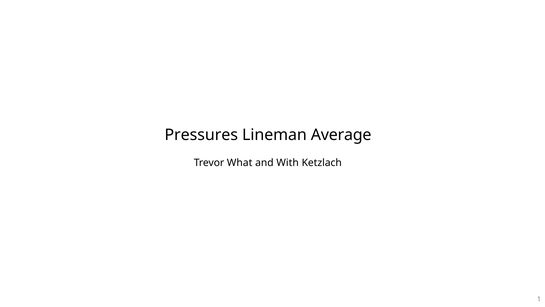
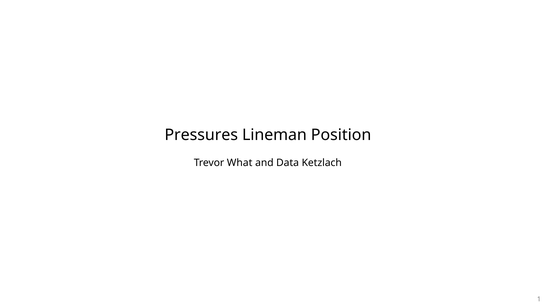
Average: Average -> Position
With: With -> Data
